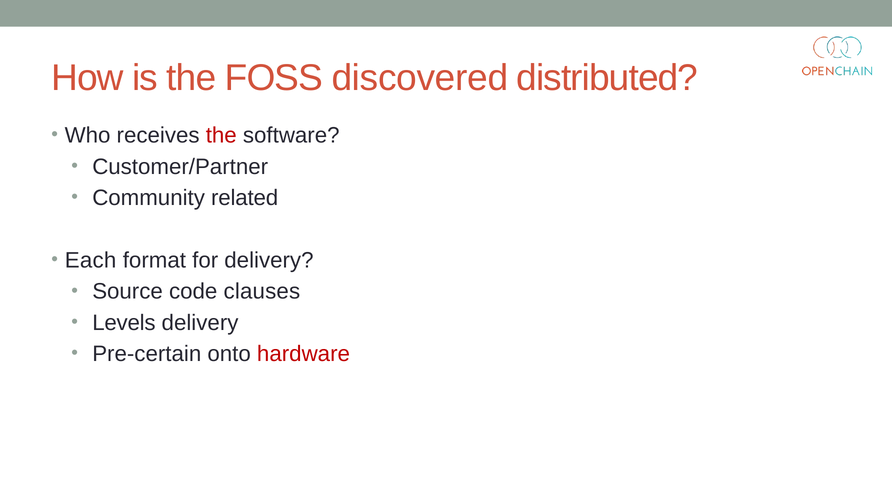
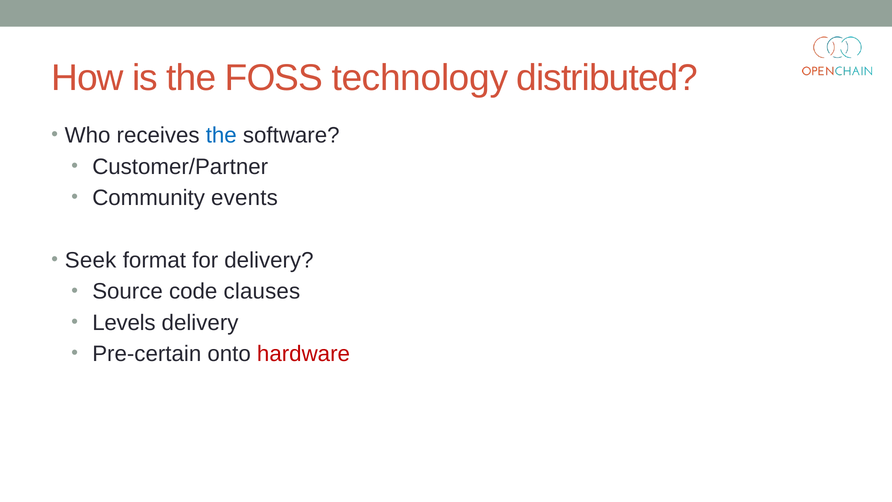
discovered: discovered -> technology
the at (221, 135) colour: red -> blue
related: related -> events
Each: Each -> Seek
